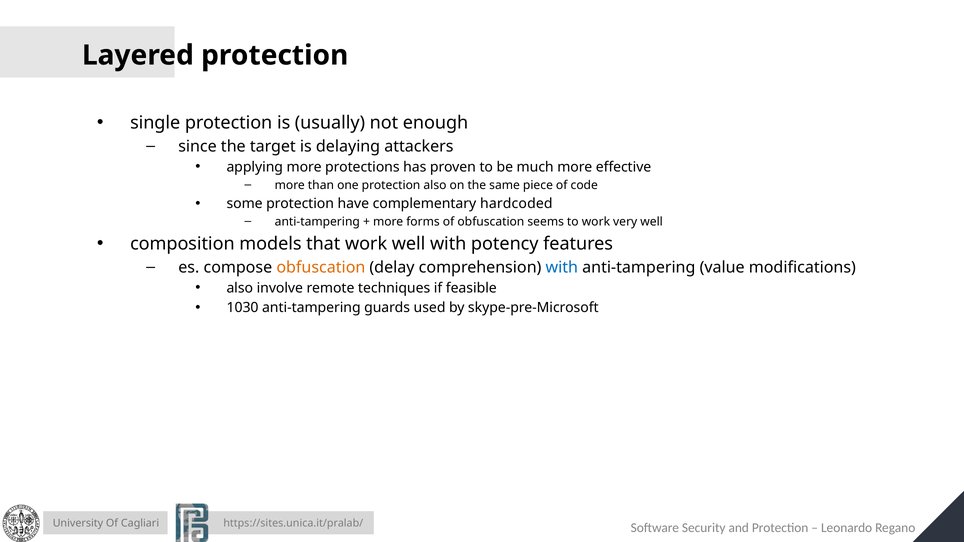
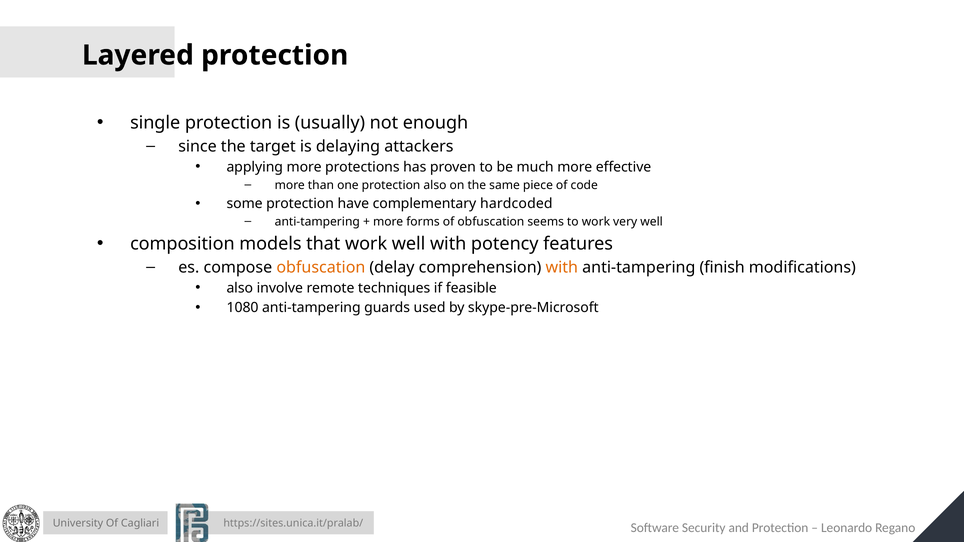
with at (562, 267) colour: blue -> orange
value: value -> finish
1030: 1030 -> 1080
